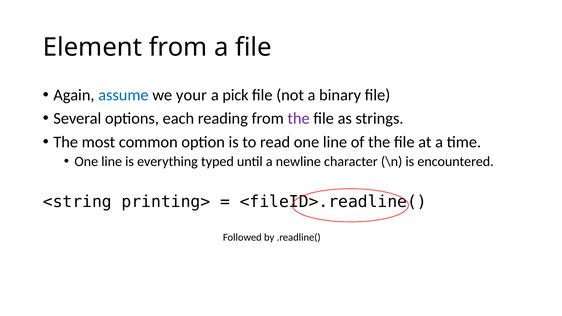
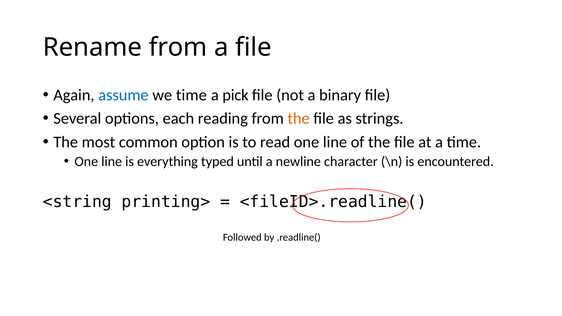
Element: Element -> Rename
we your: your -> time
the at (299, 119) colour: purple -> orange
